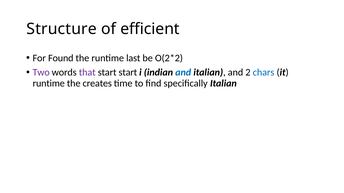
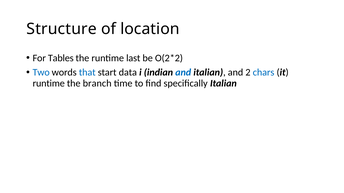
efficient: efficient -> location
Found: Found -> Tables
Two colour: purple -> blue
that colour: purple -> blue
start start: start -> data
creates: creates -> branch
